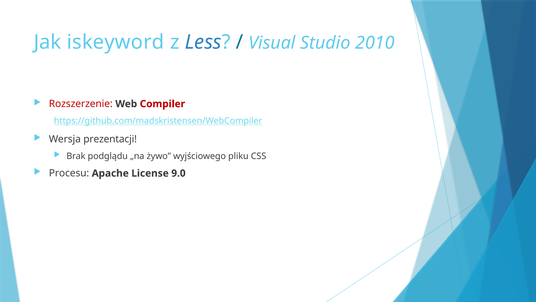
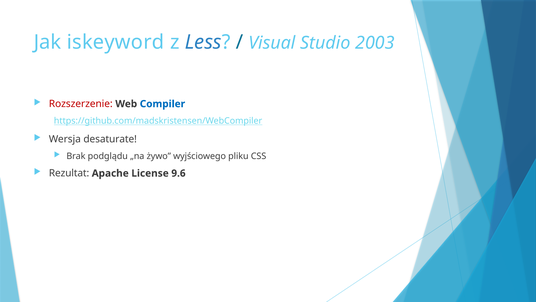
2010: 2010 -> 2003
Compiler colour: red -> blue
prezentacji: prezentacji -> desaturate
Procesu: Procesu -> Rezultat
9.0: 9.0 -> 9.6
